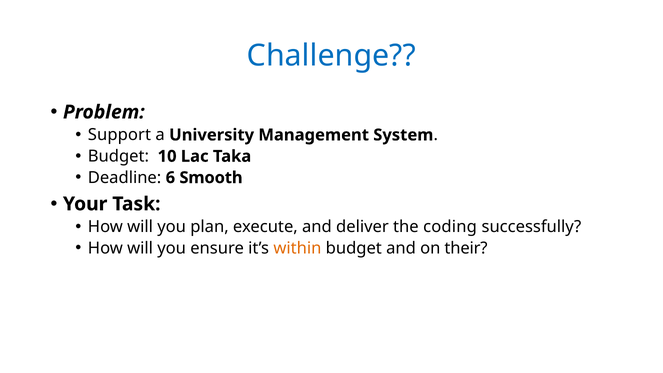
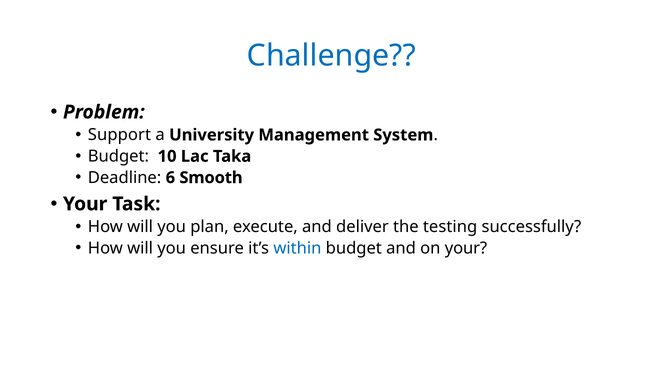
coding: coding -> testing
within colour: orange -> blue
on their: their -> your
